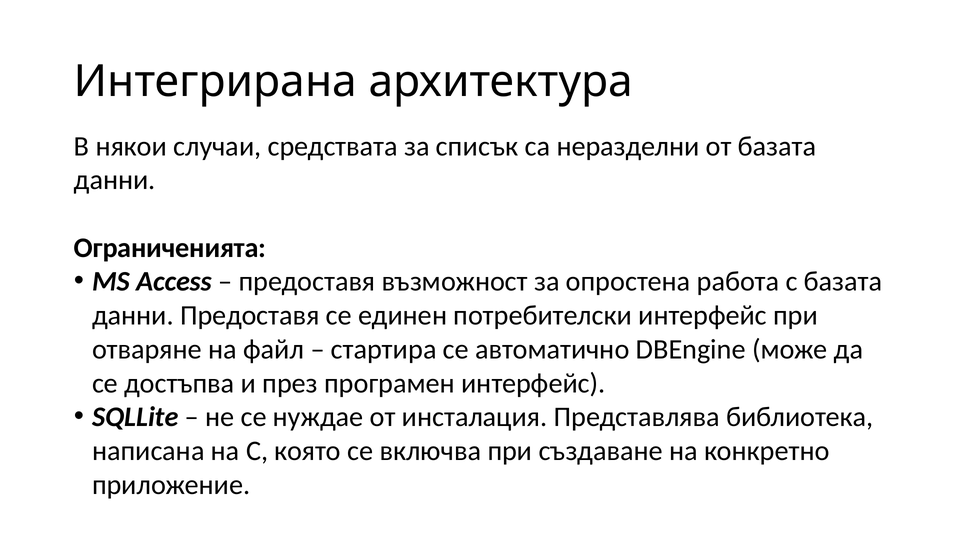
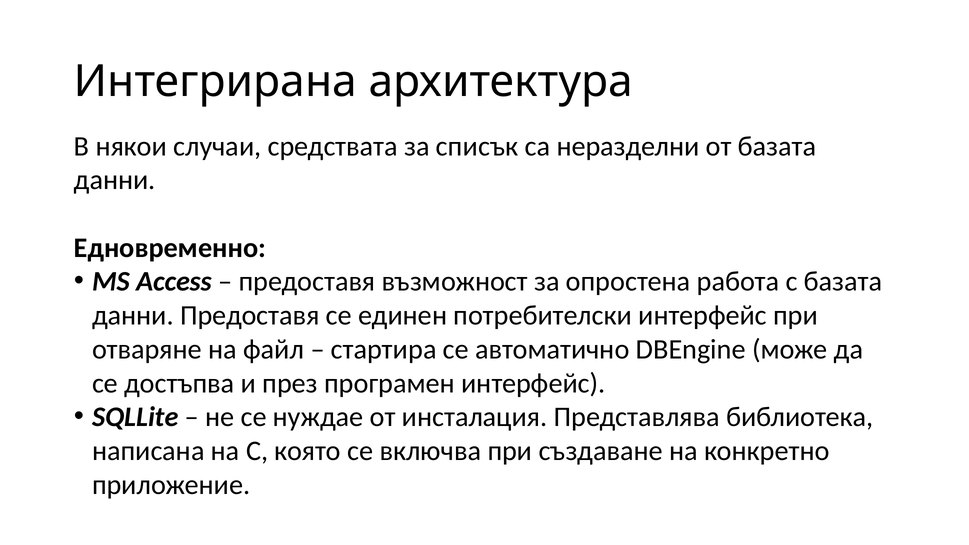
Ограниченията: Ограниченията -> Едновременно
